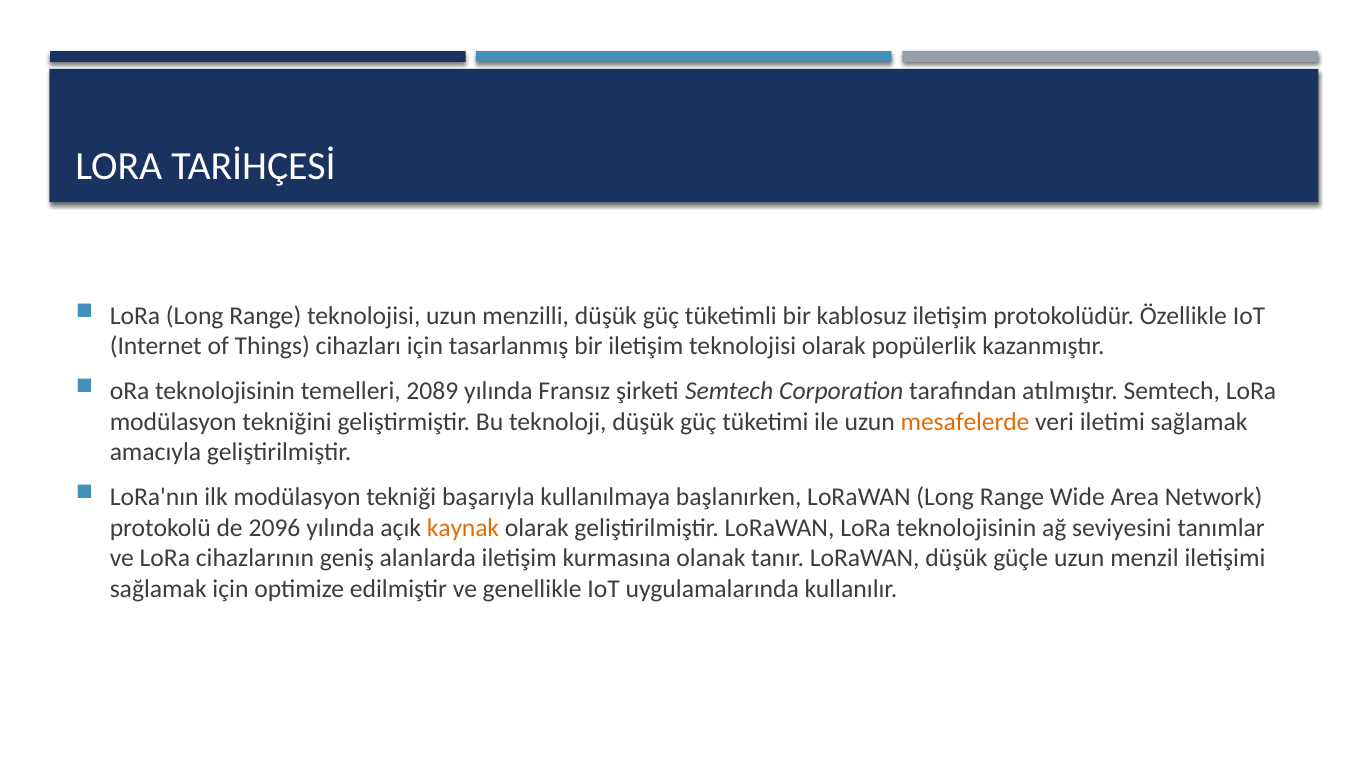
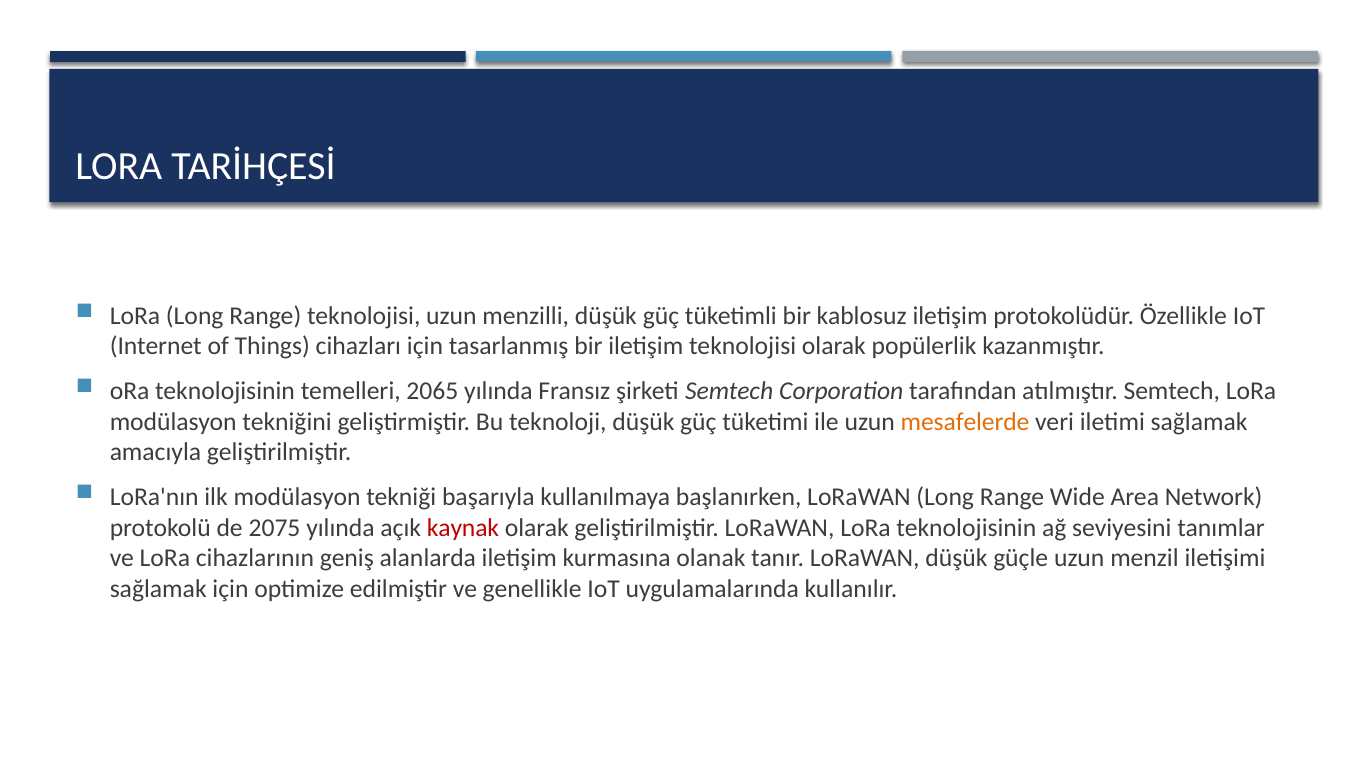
2089: 2089 -> 2065
2096: 2096 -> 2075
kaynak colour: orange -> red
